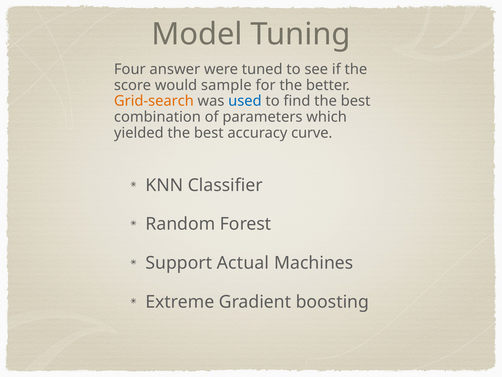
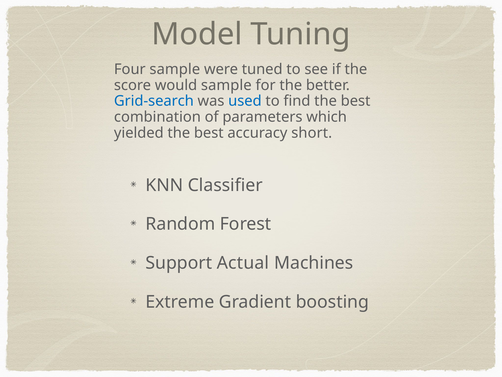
Four answer: answer -> sample
Grid-search colour: orange -> blue
curve: curve -> short
